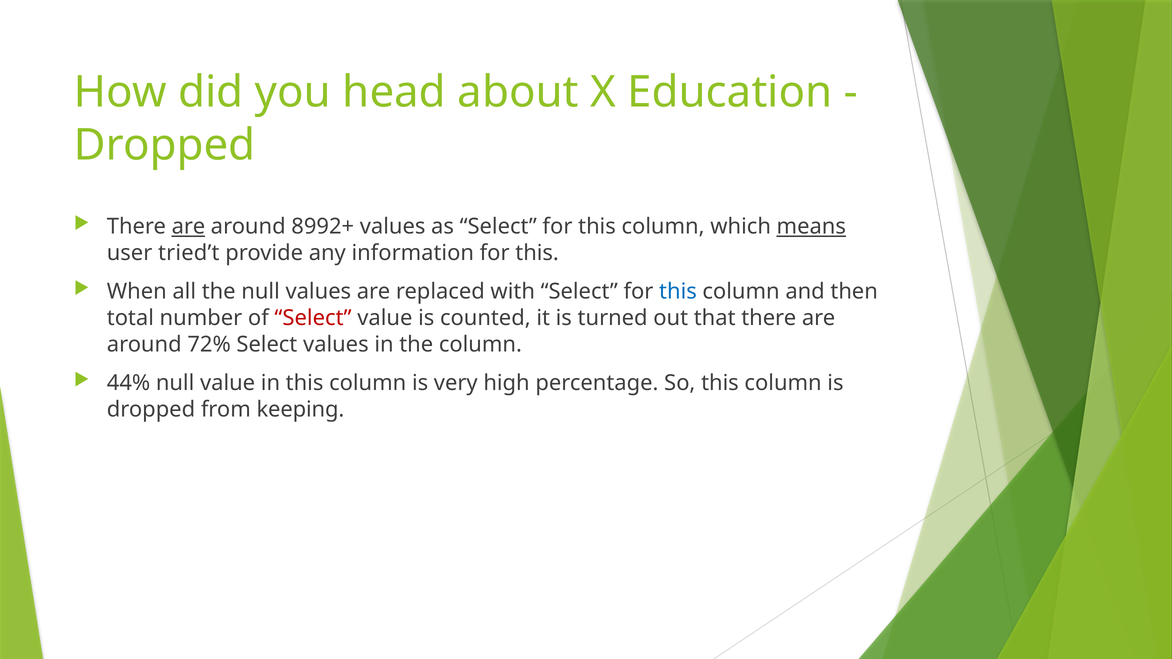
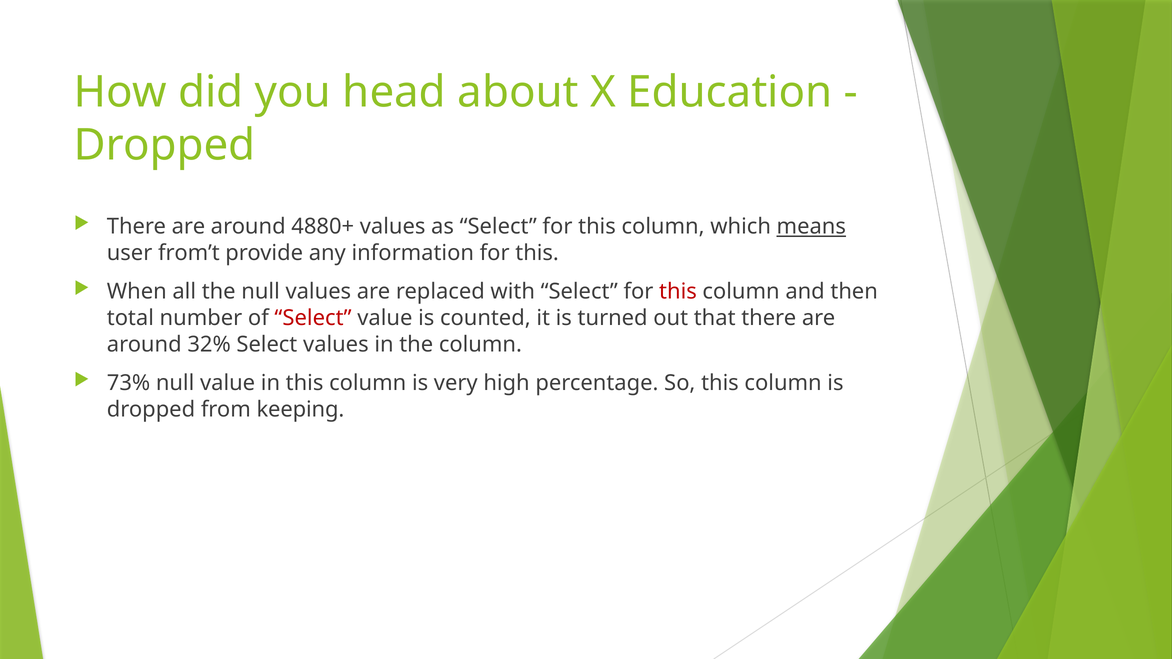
are at (188, 227) underline: present -> none
8992+: 8992+ -> 4880+
tried’t: tried’t -> from’t
this at (678, 292) colour: blue -> red
72%: 72% -> 32%
44%: 44% -> 73%
